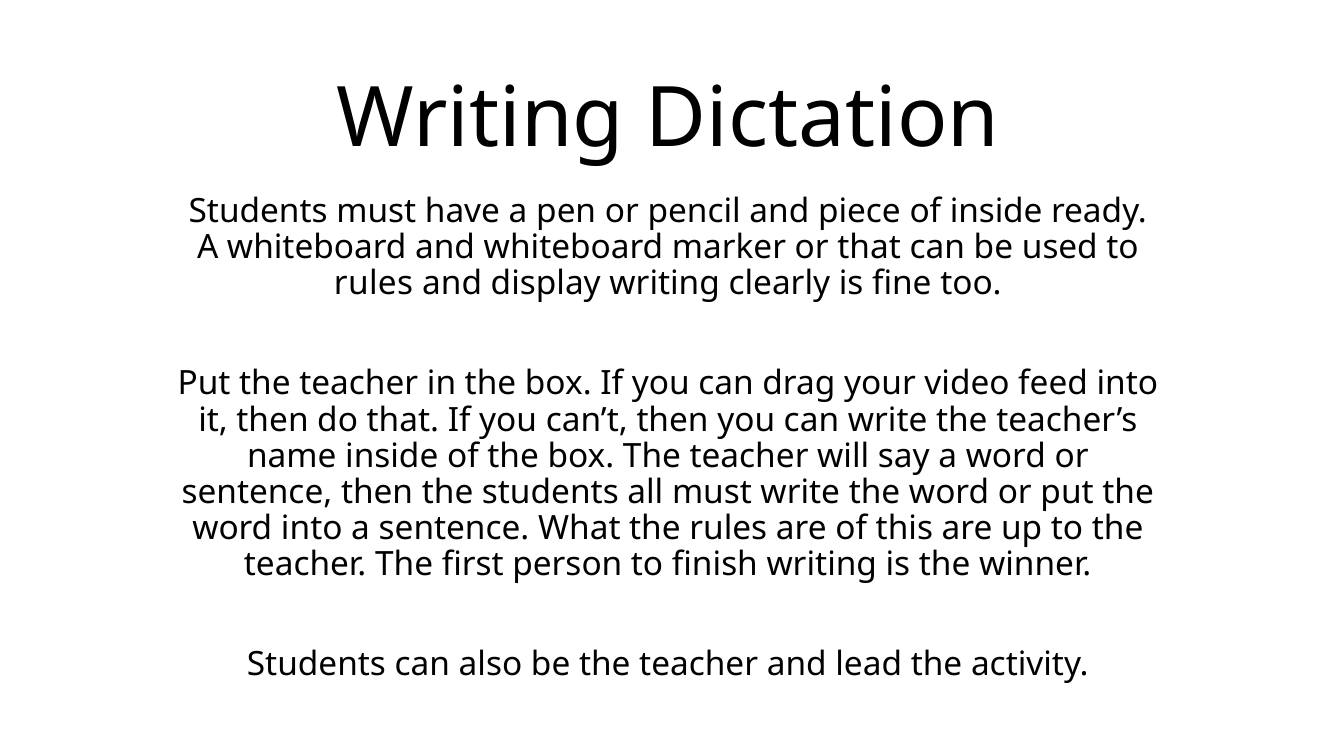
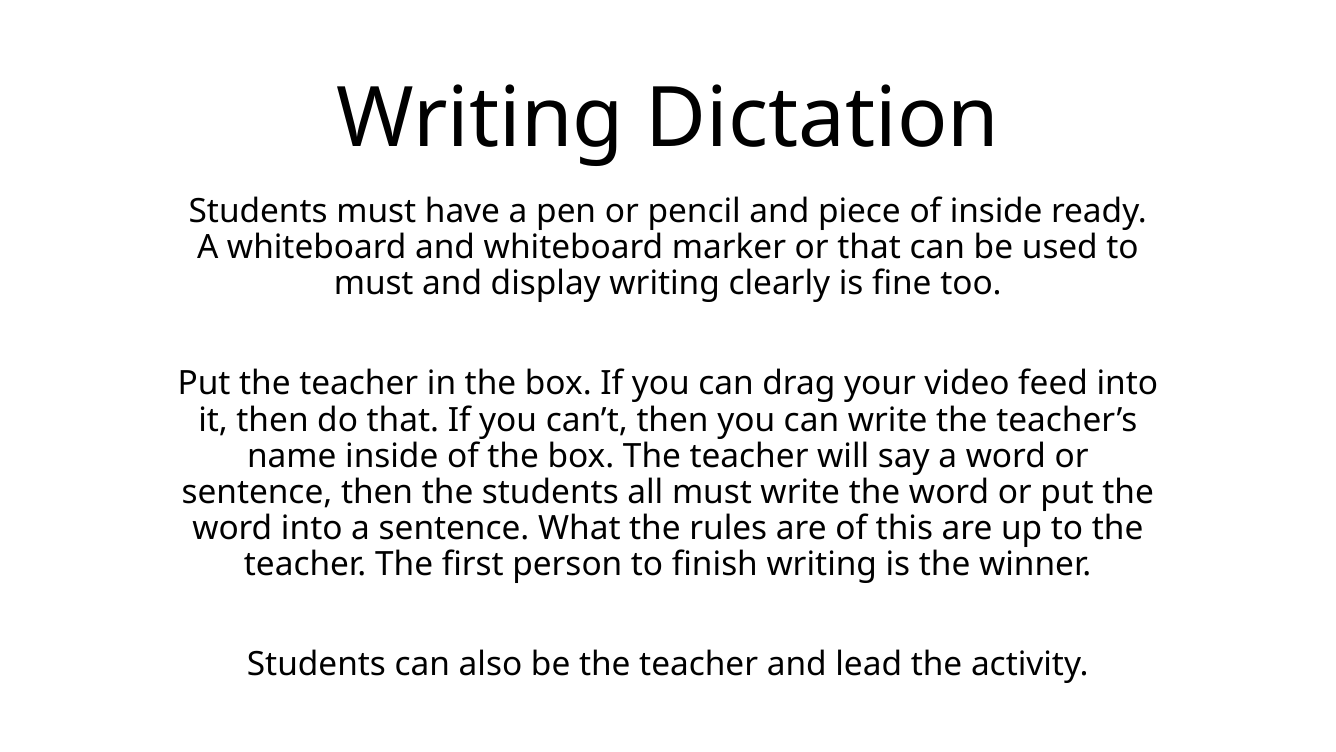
rules at (374, 284): rules -> must
